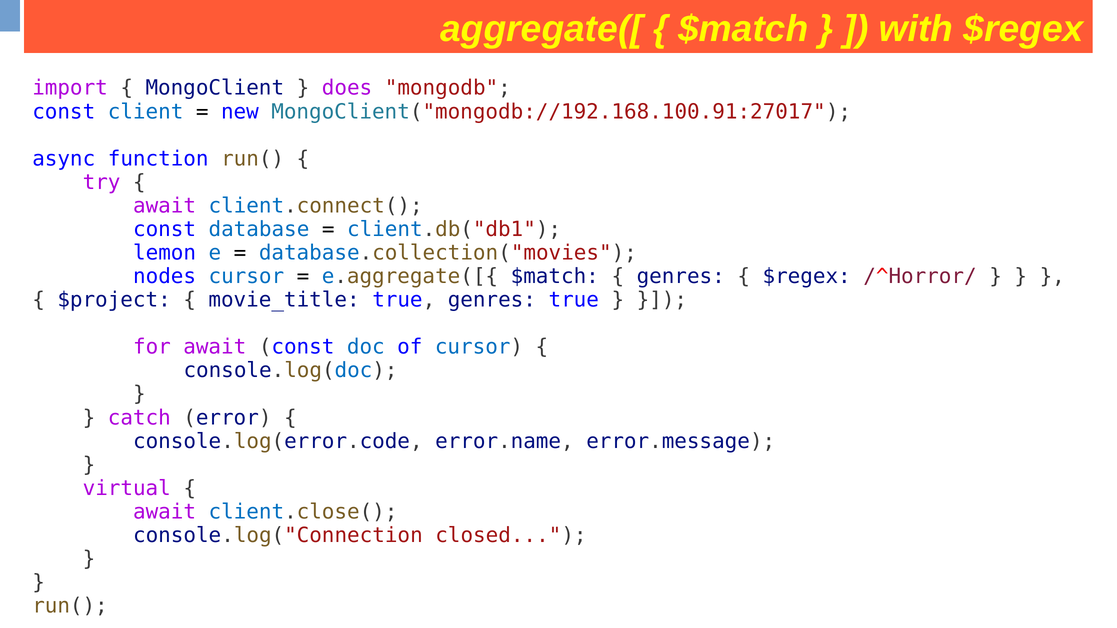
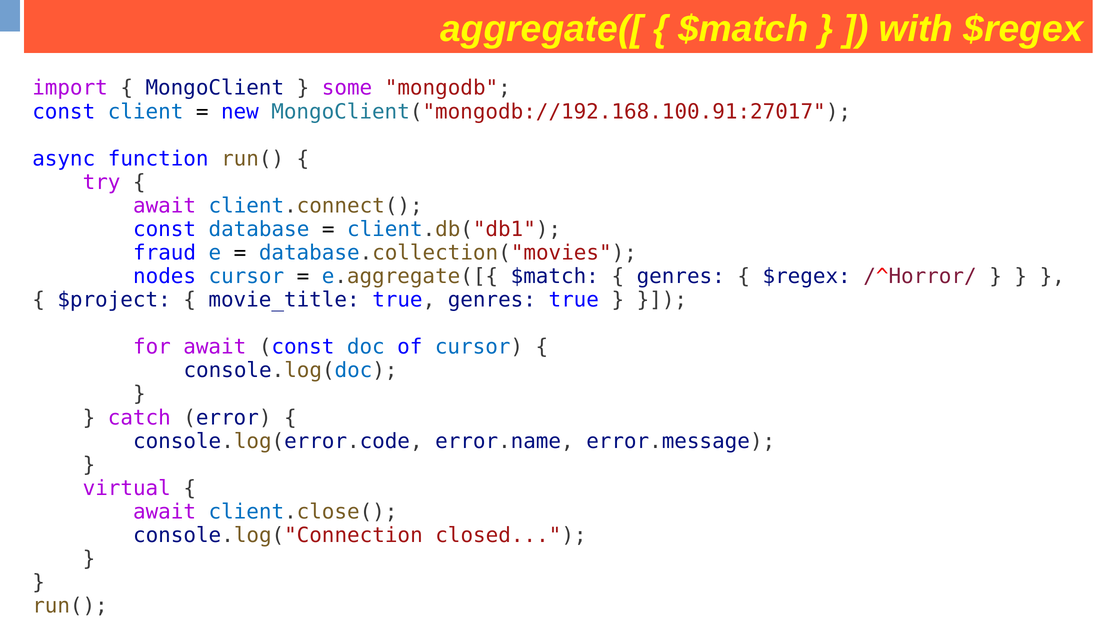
does at (347, 88): does -> some
lemon: lemon -> fraud
